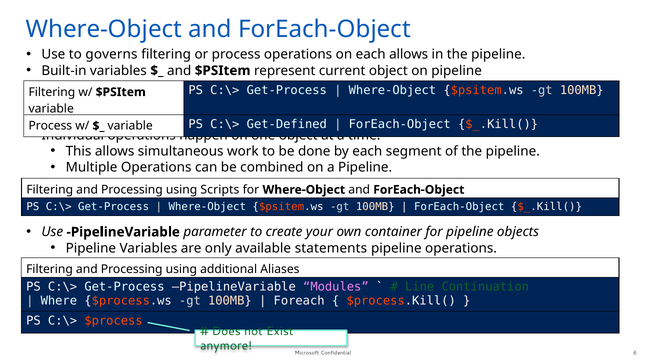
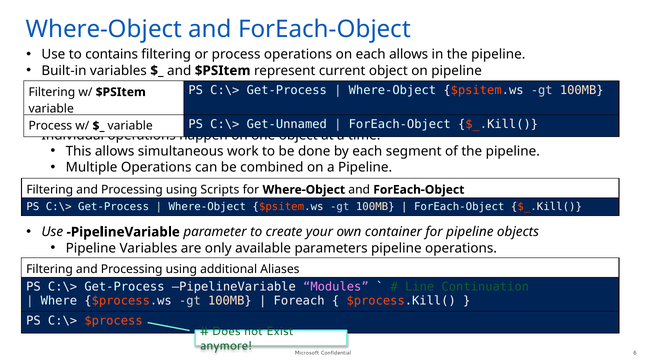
governs: governs -> contains
Get-Defined: Get-Defined -> Get-Unnamed
statements: statements -> parameters
